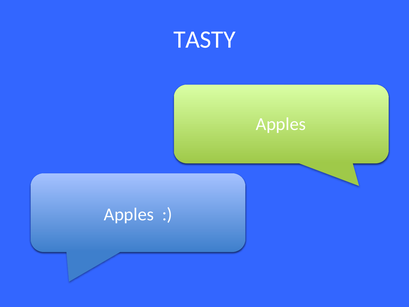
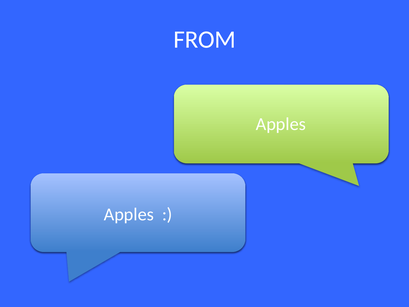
TASTY: TASTY -> FROM
